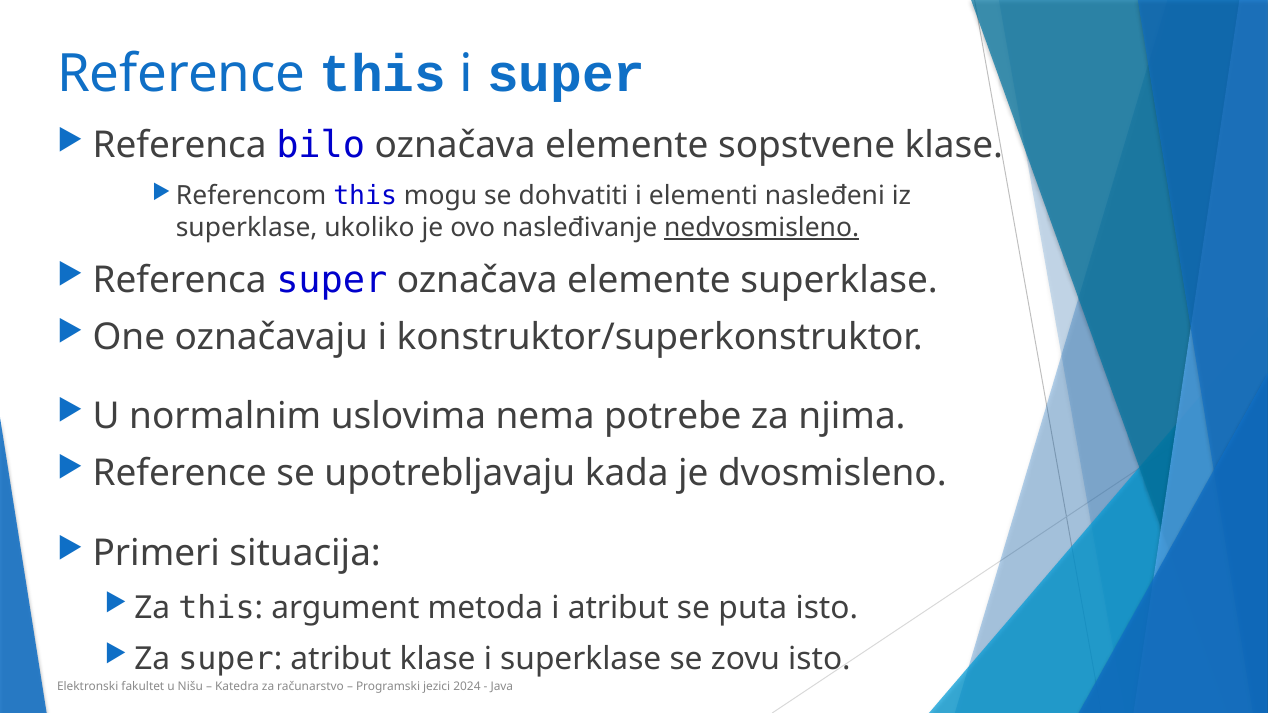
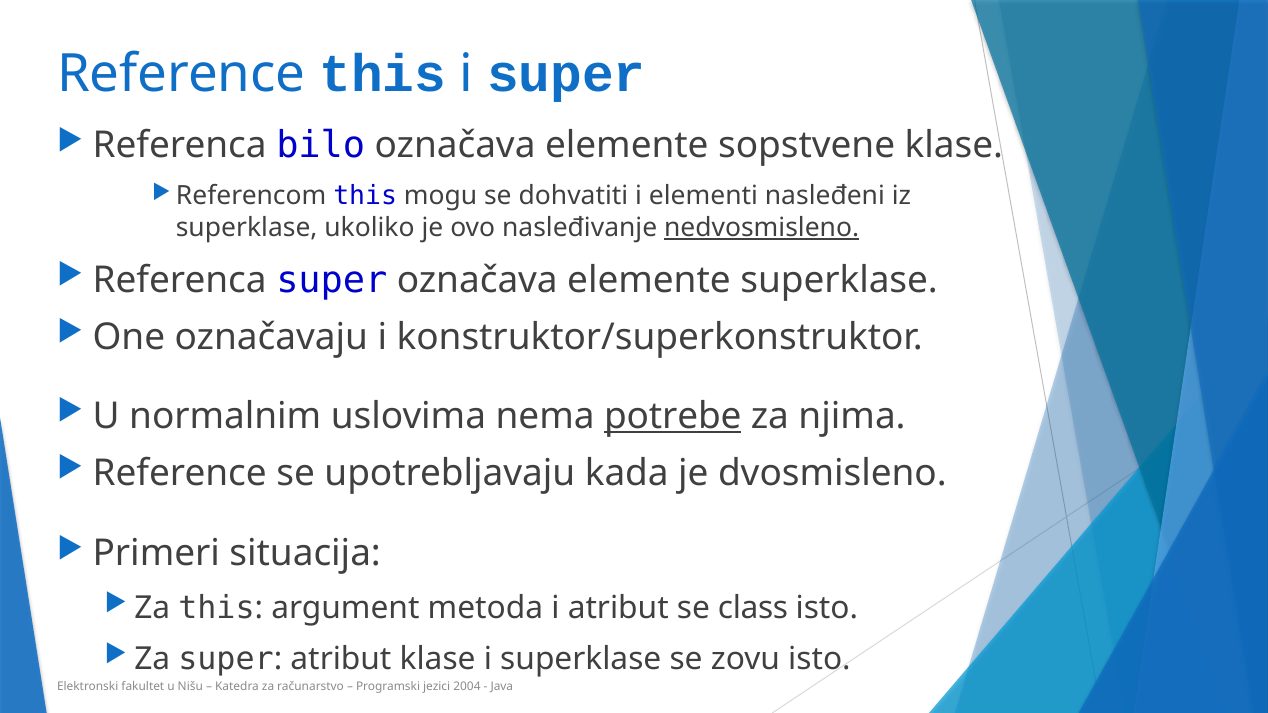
potrebe underline: none -> present
puta: puta -> class
2024: 2024 -> 2004
